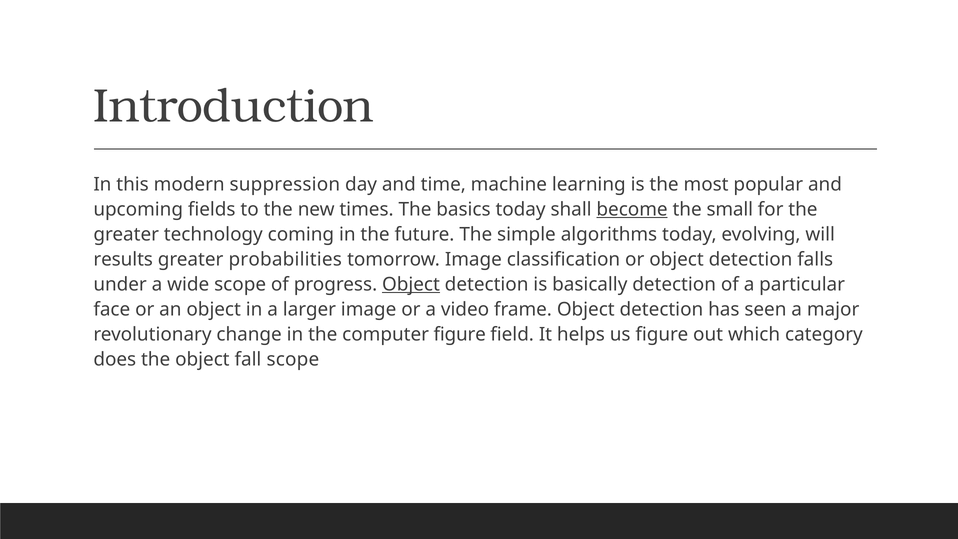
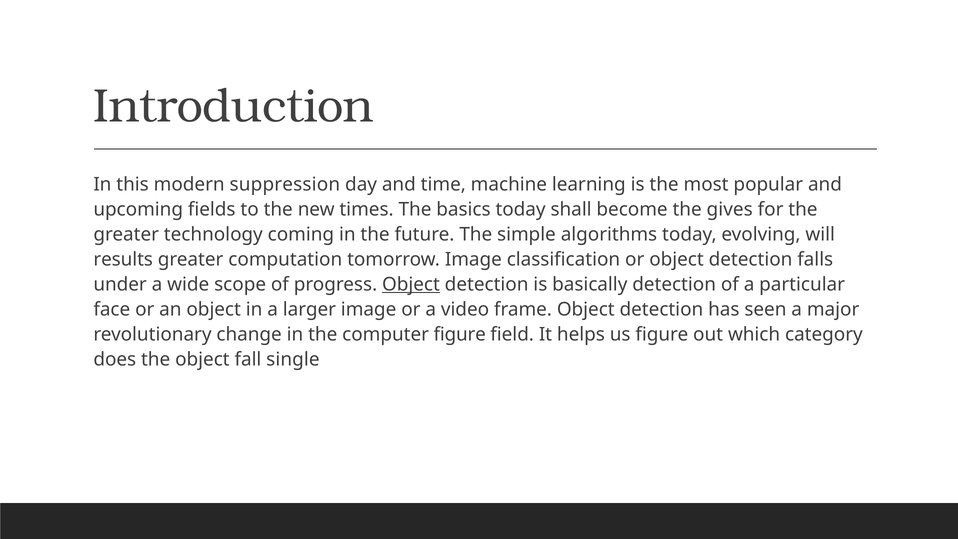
become underline: present -> none
small: small -> gives
probabilities: probabilities -> computation
fall scope: scope -> single
